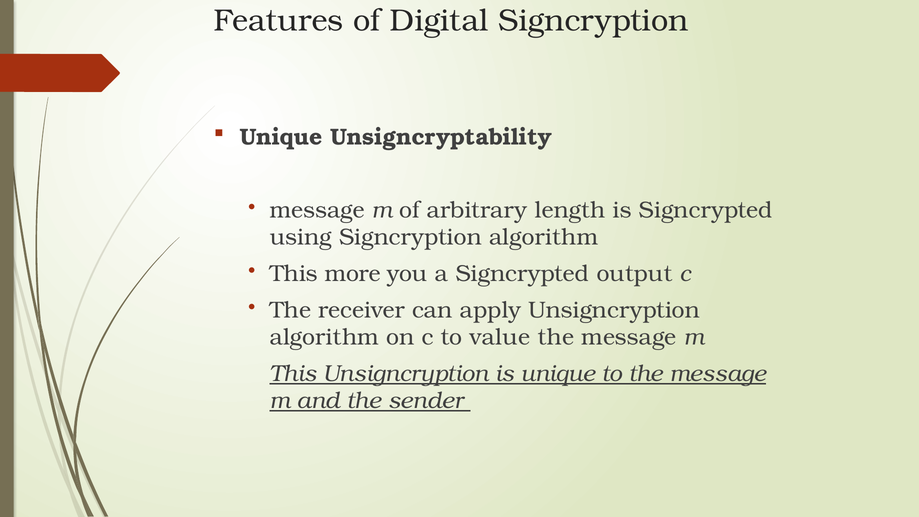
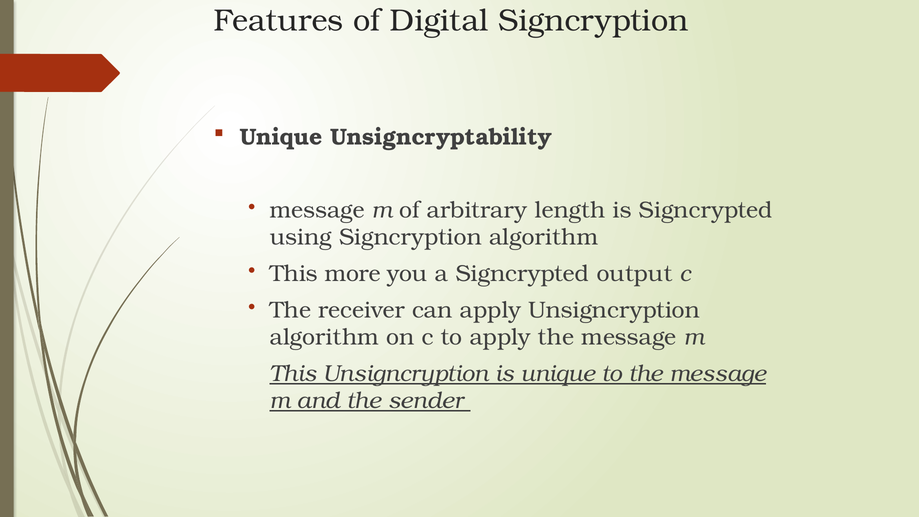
to value: value -> apply
